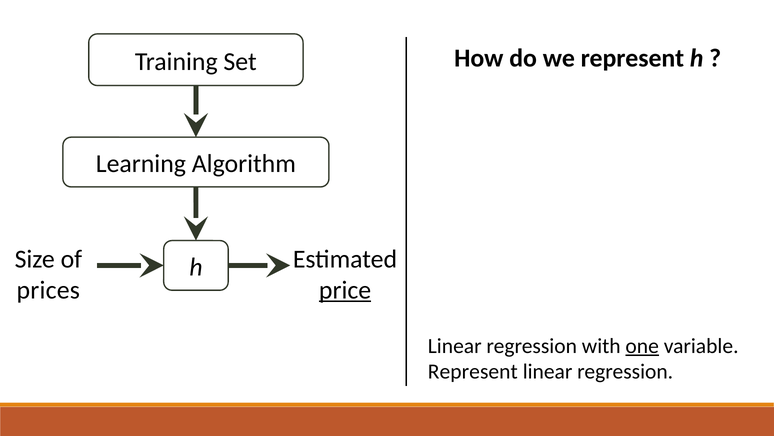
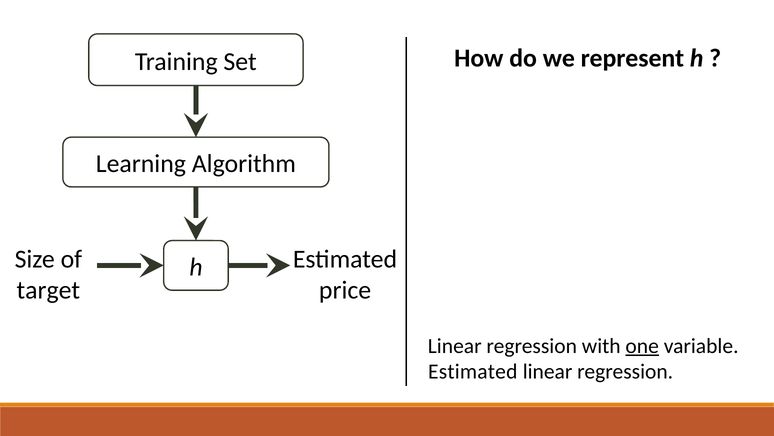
prices: prices -> target
price underline: present -> none
Represent at (473, 371): Represent -> Estimated
